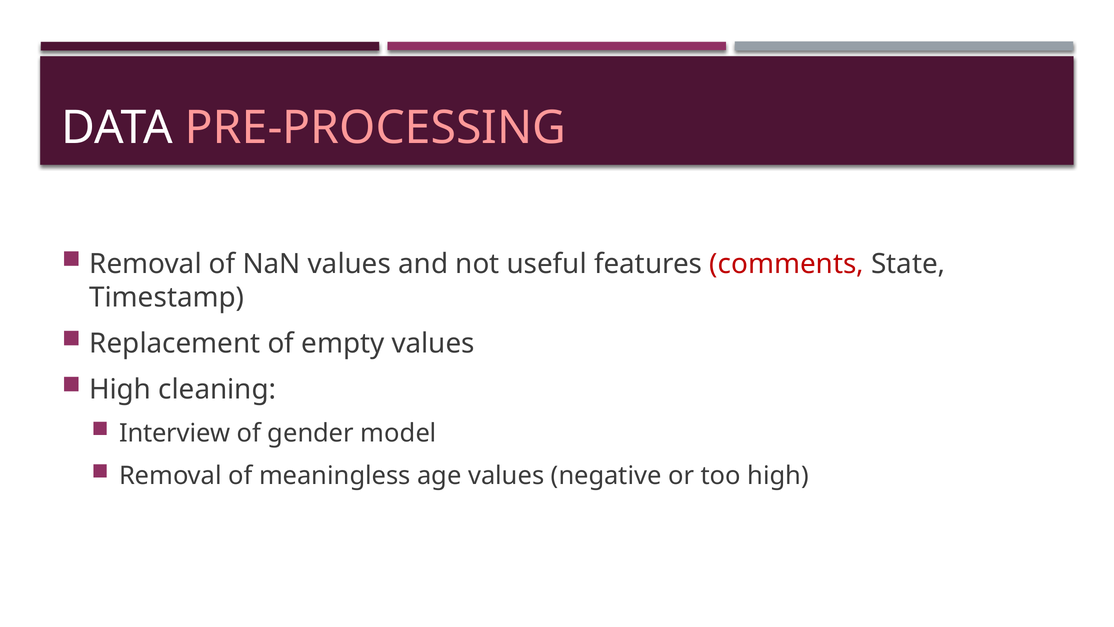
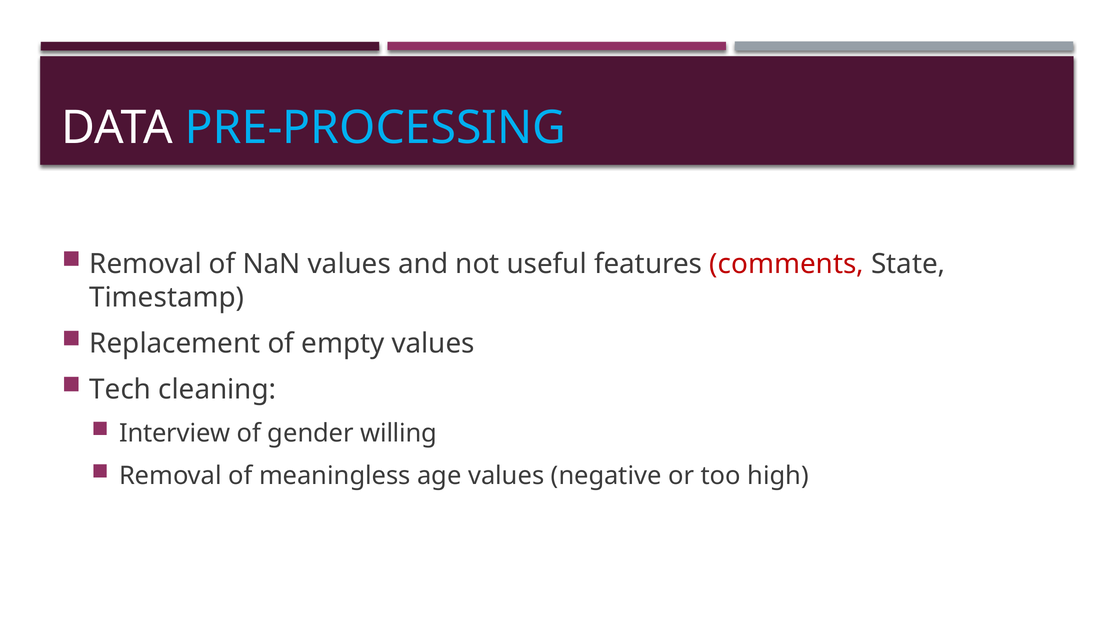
PRE-PROCESSING colour: pink -> light blue
High at (120, 389): High -> Tech
model: model -> willing
